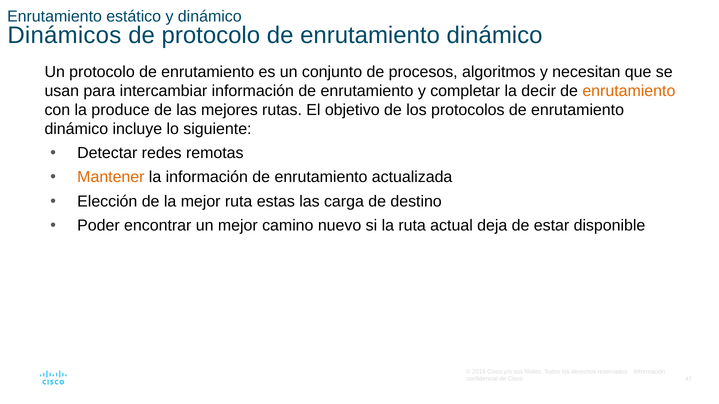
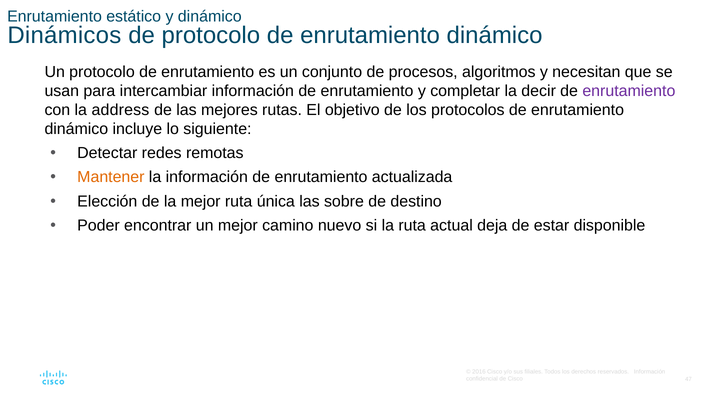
enrutamiento at (629, 91) colour: orange -> purple
produce: produce -> address
estas: estas -> única
carga: carga -> sobre
